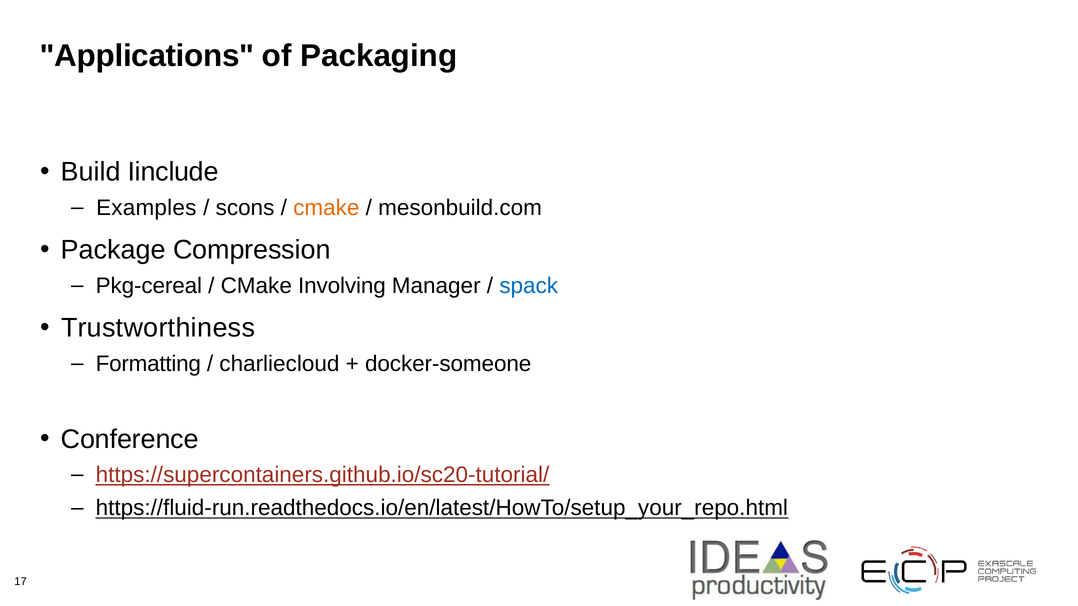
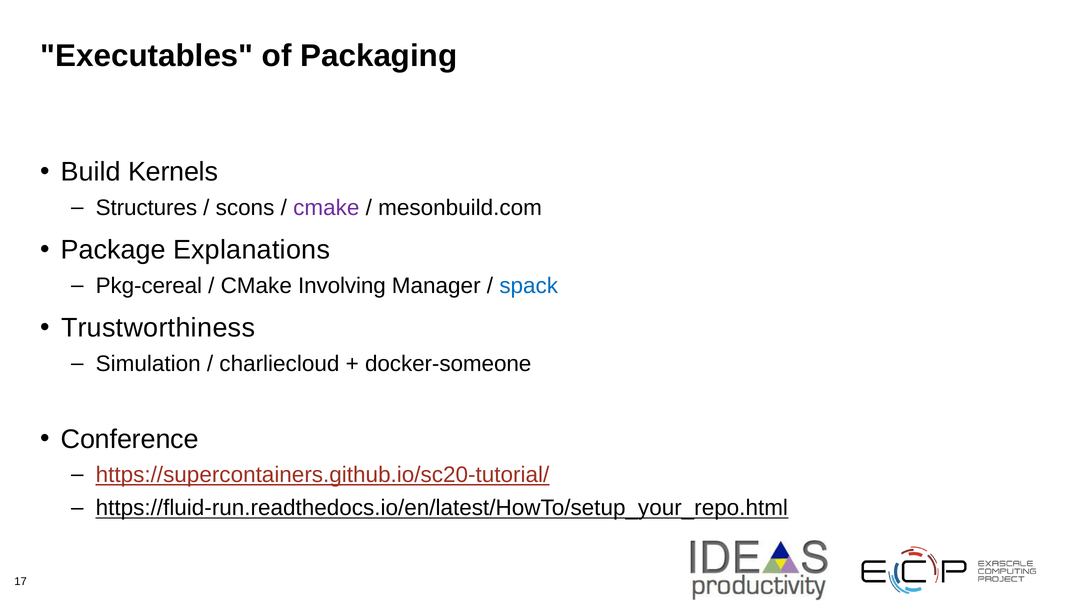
Applications: Applications -> Executables
Iinclude: Iinclude -> Kernels
Examples: Examples -> Structures
cmake at (326, 208) colour: orange -> purple
Compression: Compression -> Explanations
Formatting: Formatting -> Simulation
